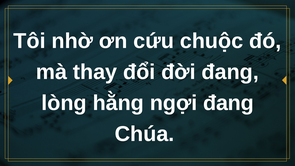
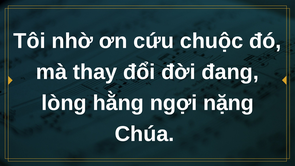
ngợi đang: đang -> nặng
